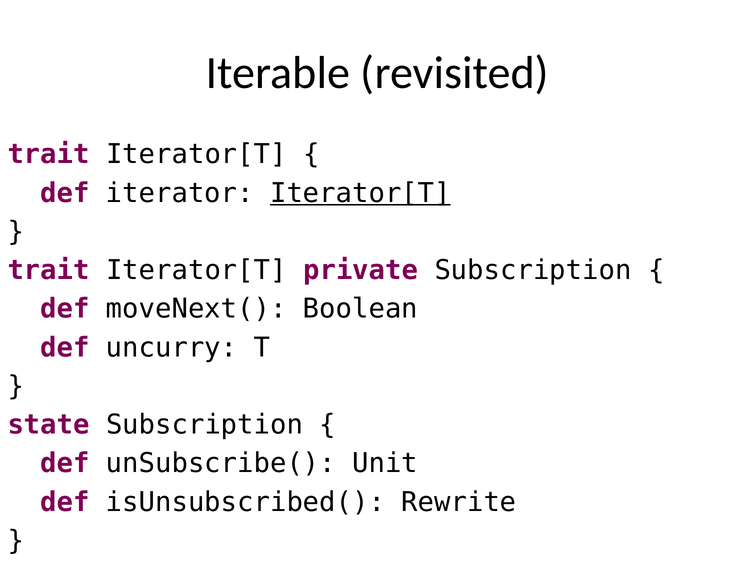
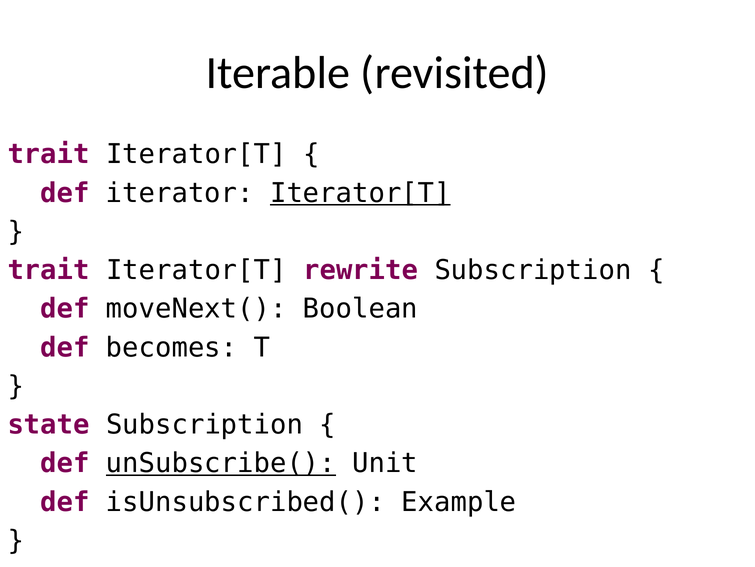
private: private -> rewrite
uncurry: uncurry -> becomes
unSubscribe( underline: none -> present
Rewrite: Rewrite -> Example
